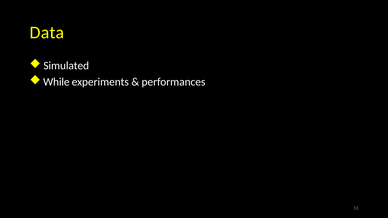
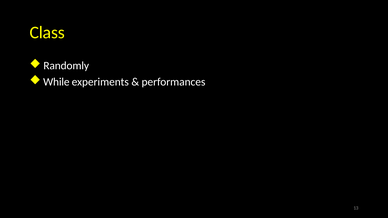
Data: Data -> Class
Simulated: Simulated -> Randomly
